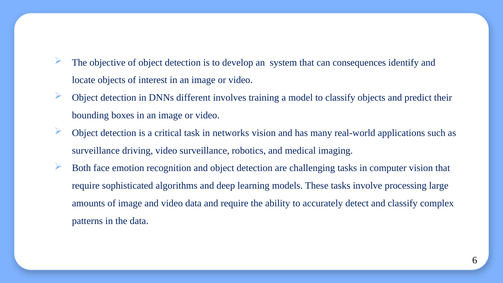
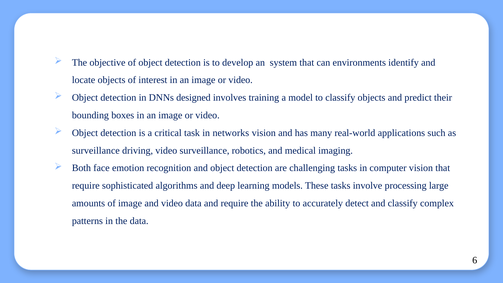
consequences: consequences -> environments
different: different -> designed
